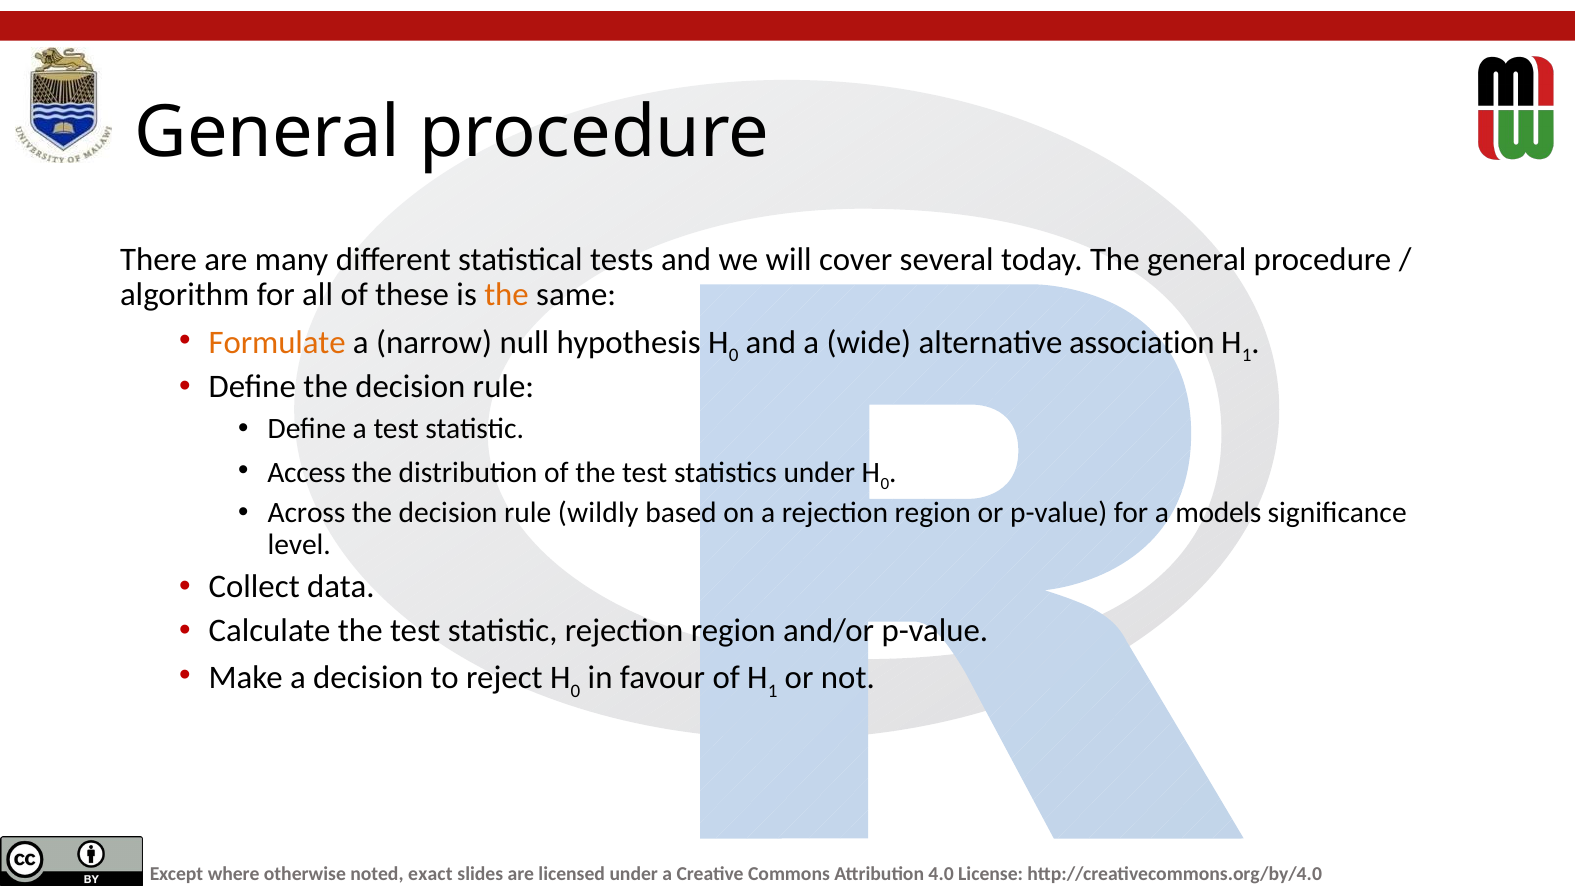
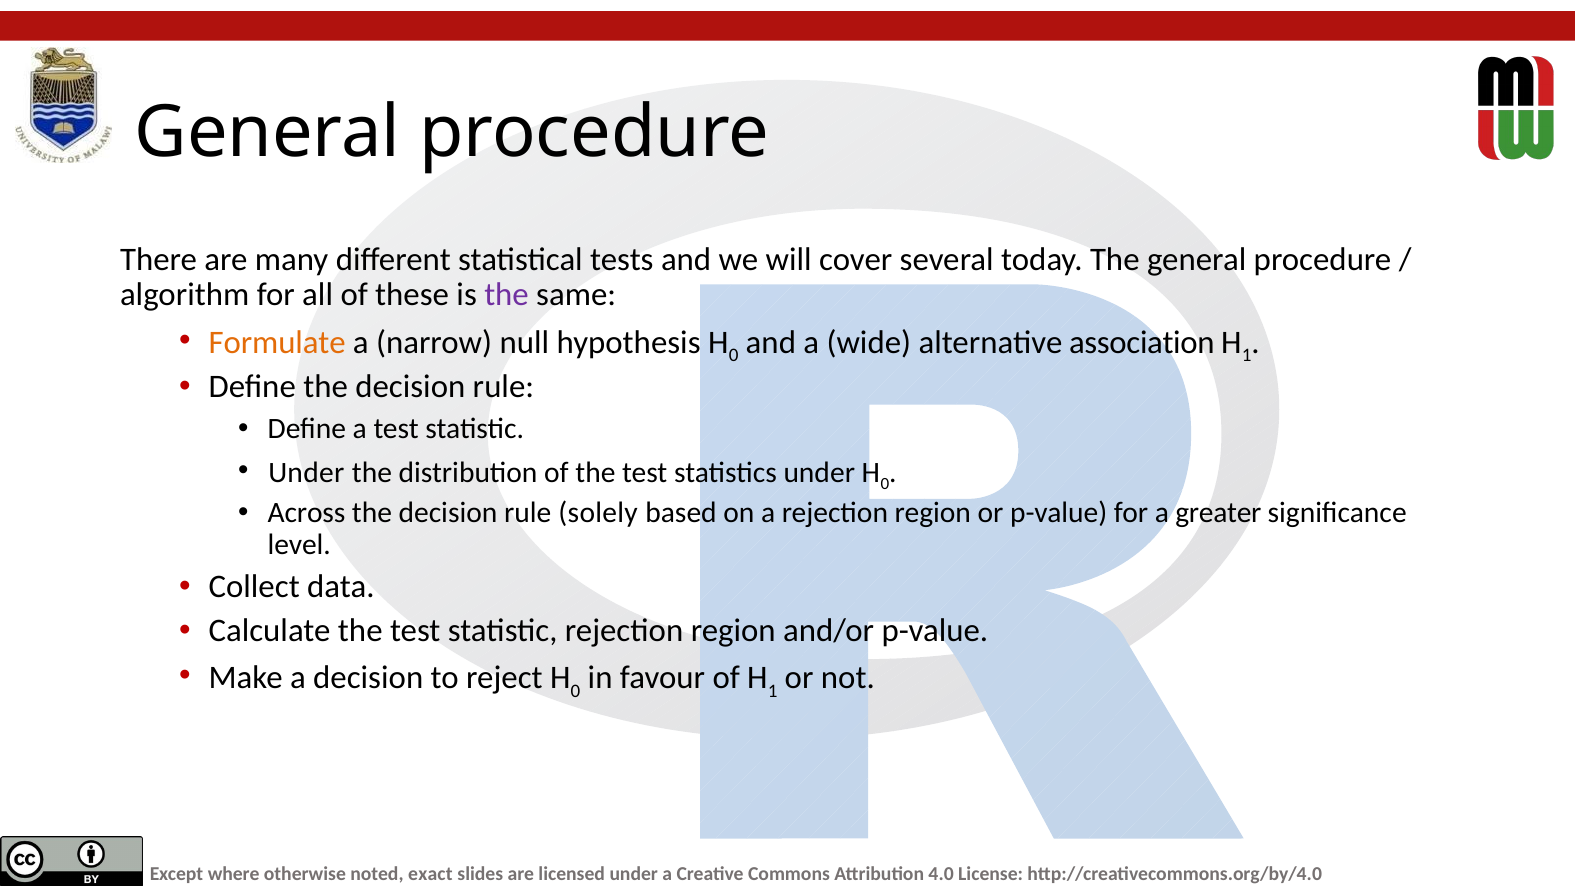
the at (507, 295) colour: orange -> purple
Access at (307, 472): Access -> Under
wildly: wildly -> solely
models: models -> greater
